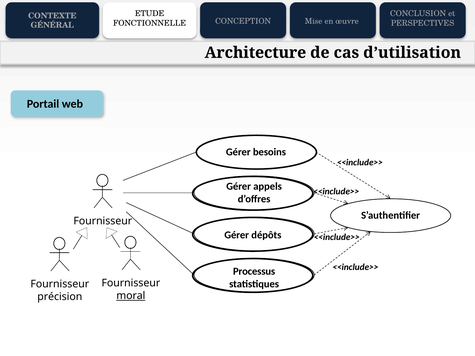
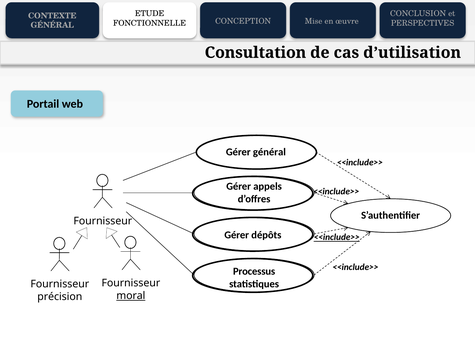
Architecture: Architecture -> Consultation
Gérer besoins: besoins -> général
<<include>> at (337, 237) underline: none -> present
